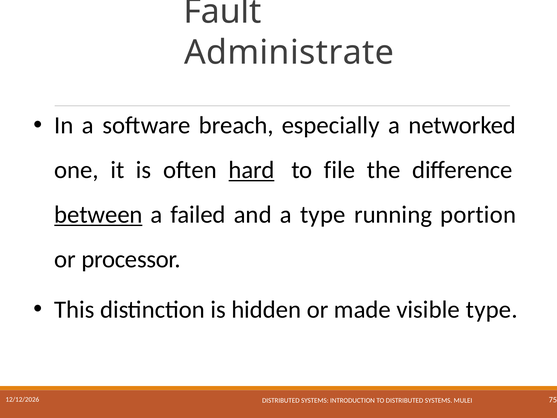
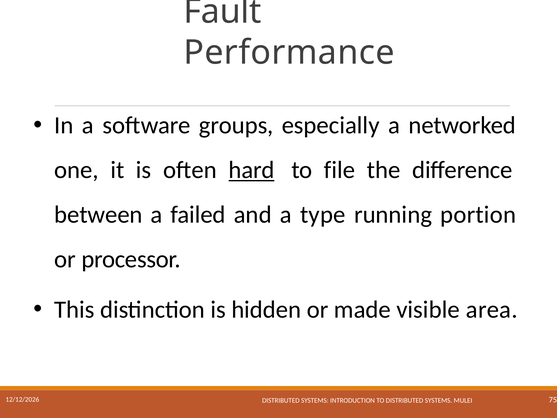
Administrate: Administrate -> Performance
breach: breach -> groups
between underline: present -> none
visible type: type -> area
